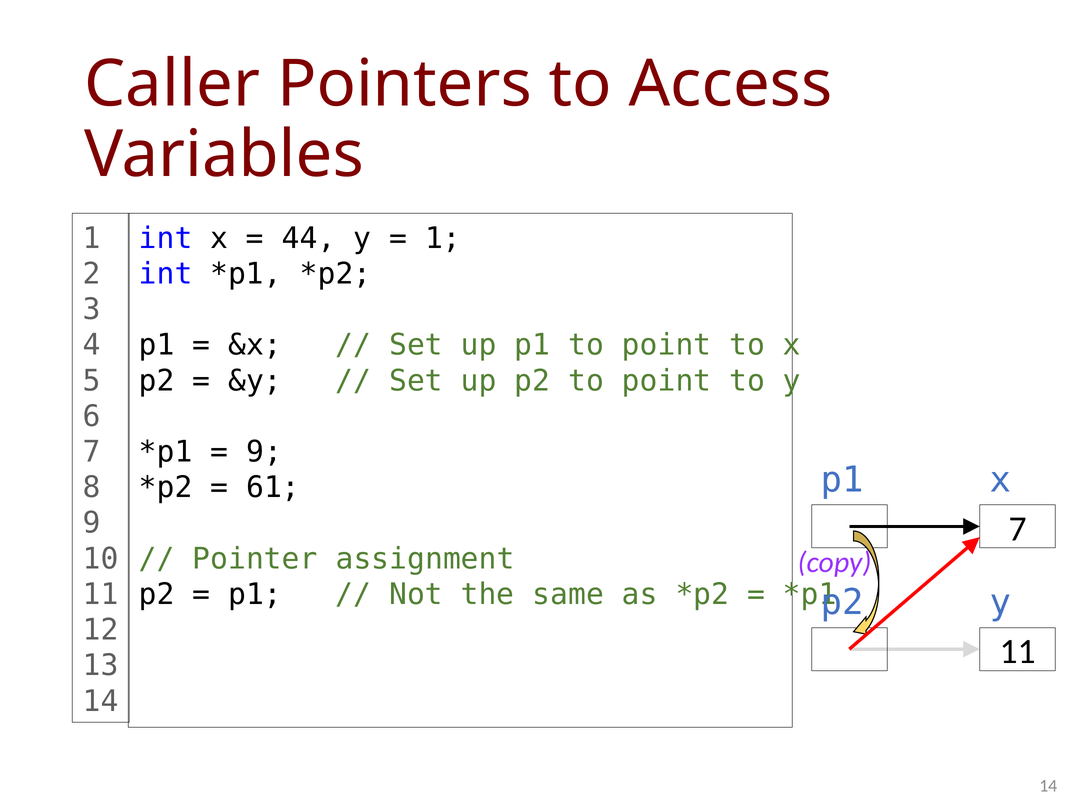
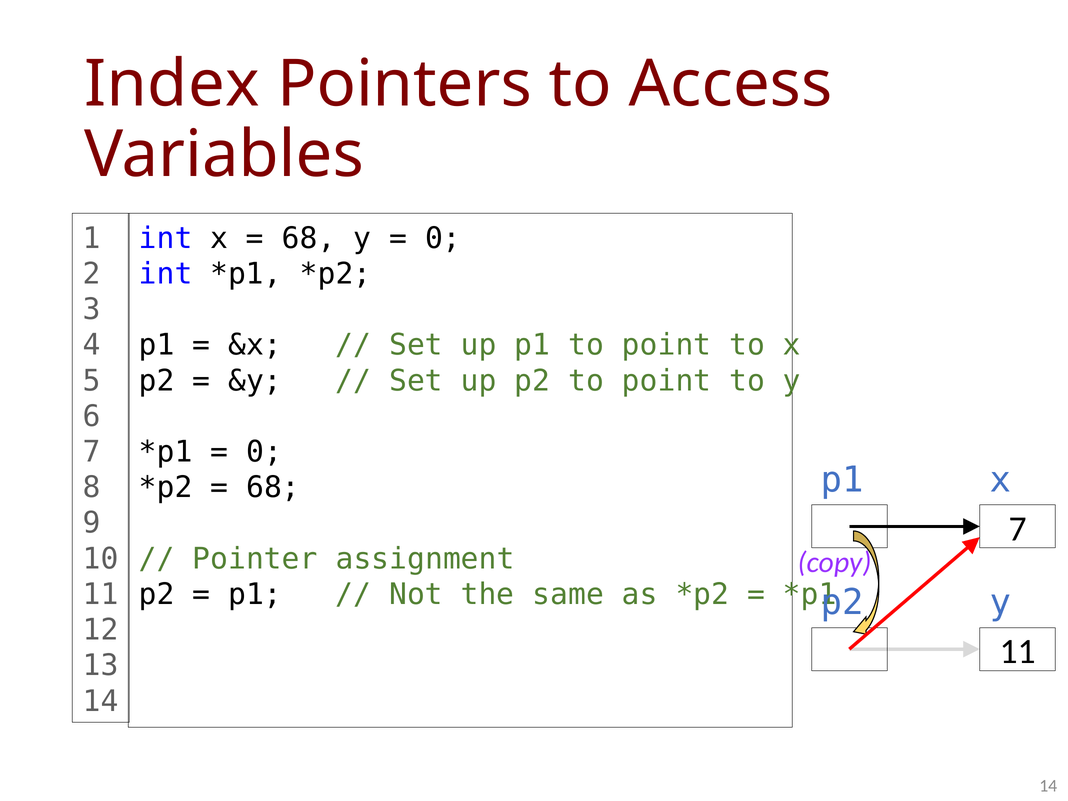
Caller: Caller -> Index
44 at (309, 238): 44 -> 68
1 at (443, 238): 1 -> 0
9 at (264, 452): 9 -> 0
61 at (273, 488): 61 -> 68
